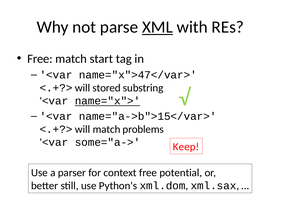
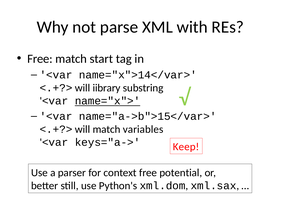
XML underline: present -> none
name="x">47</var>: name="x">47</var> -> name="x">14</var>
stored: stored -> iibrary
problems: problems -> variables
some="a->: some="a-> -> keys="a->
